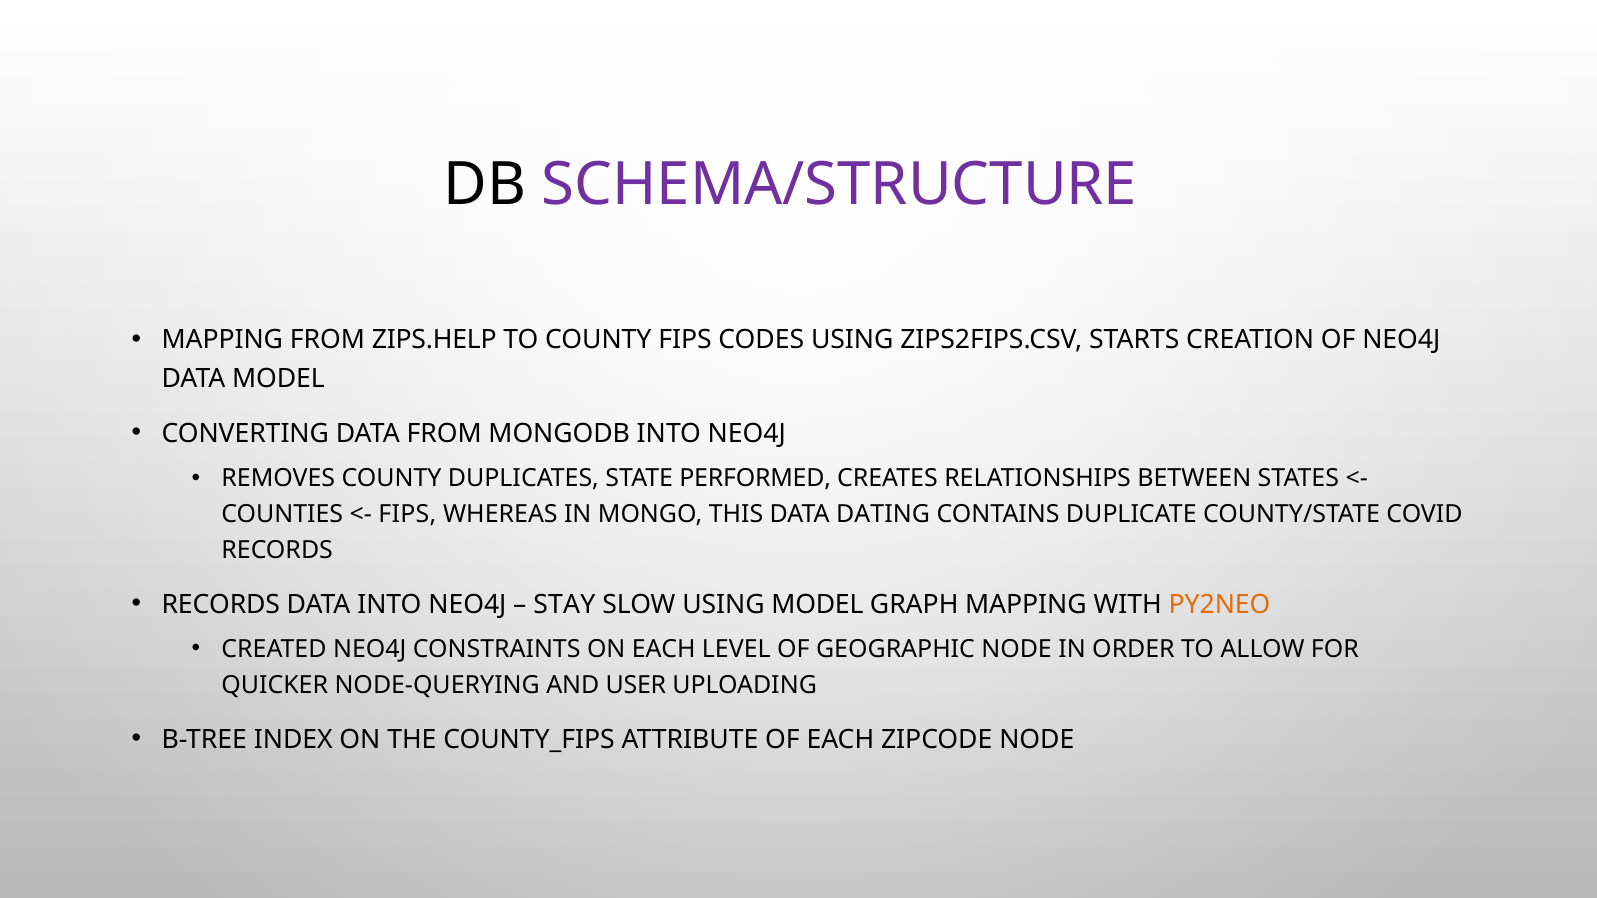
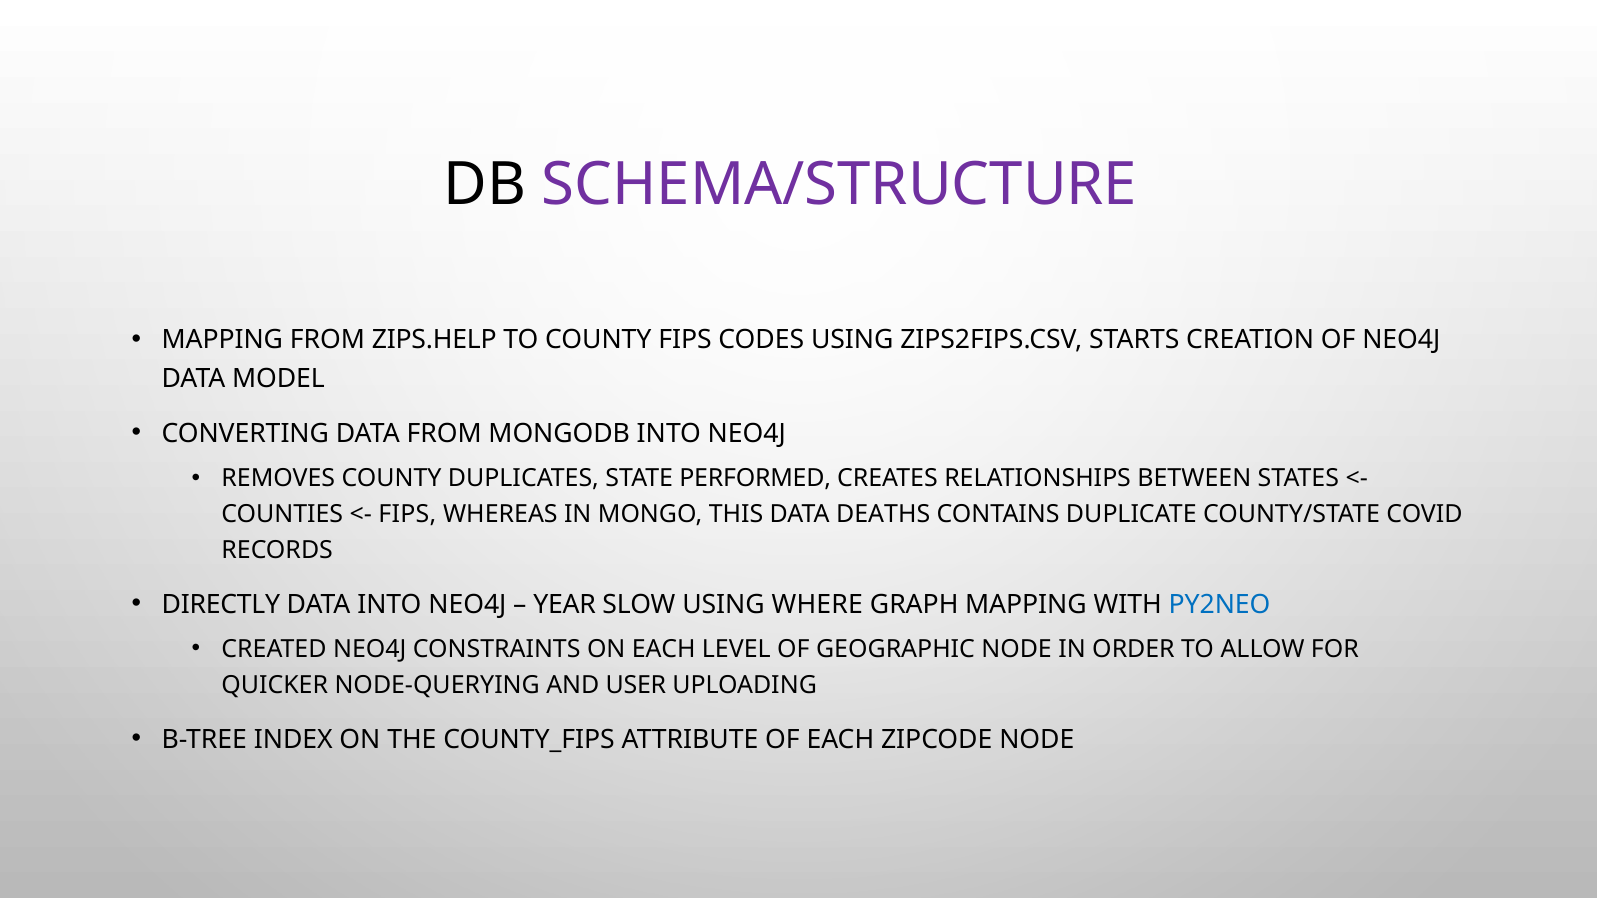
DATING: DATING -> DEATHS
RECORDS at (221, 604): RECORDS -> DIRECTLY
STAY: STAY -> YEAR
USING MODEL: MODEL -> WHERE
PY2NEO colour: orange -> blue
